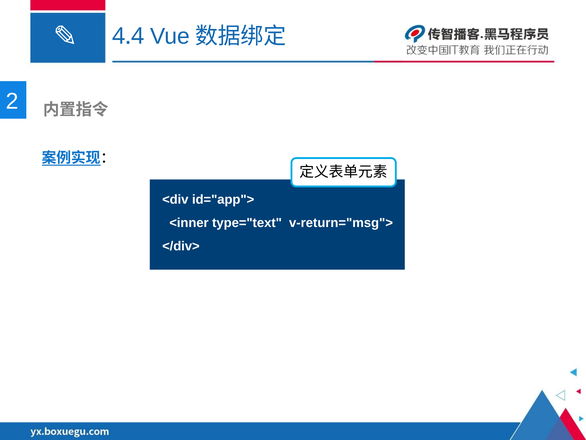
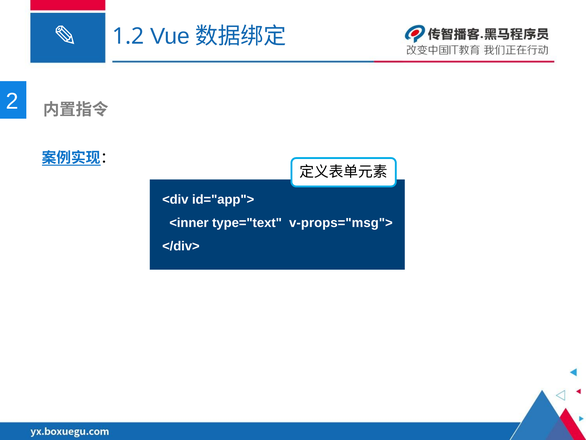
4.4: 4.4 -> 1.2
v-return="msg">: v-return="msg"> -> v-props="msg">
